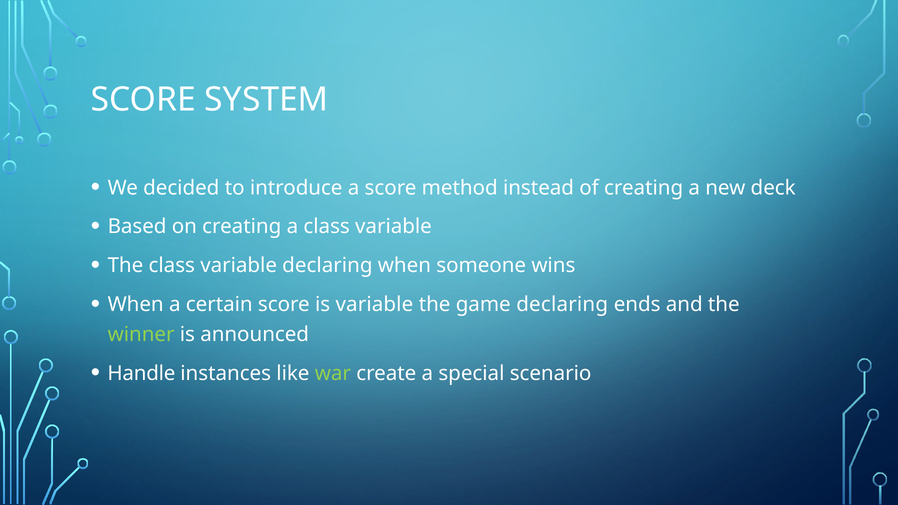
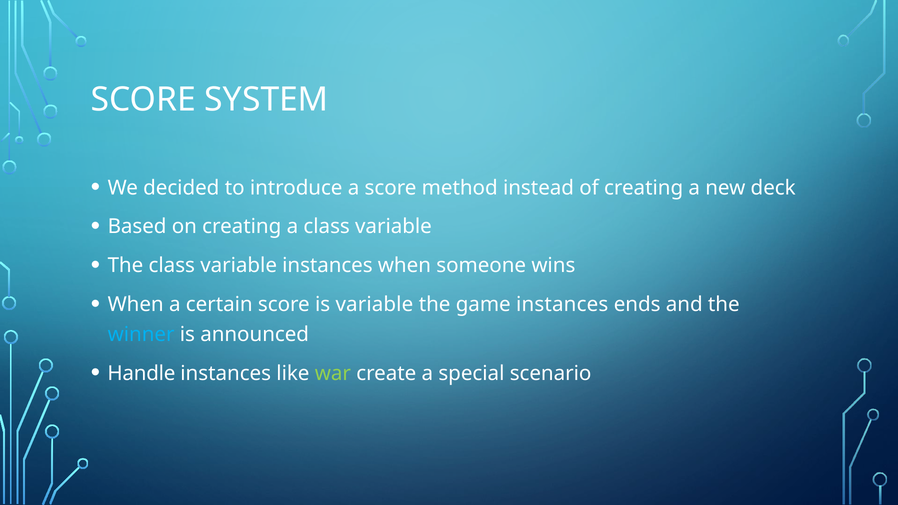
variable declaring: declaring -> instances
game declaring: declaring -> instances
winner colour: light green -> light blue
